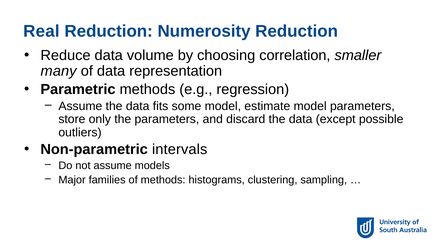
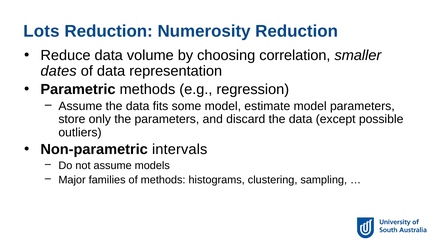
Real: Real -> Lots
many: many -> dates
